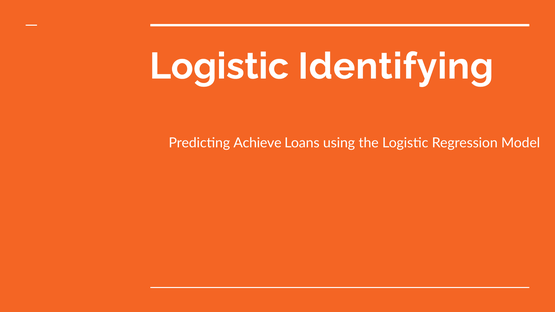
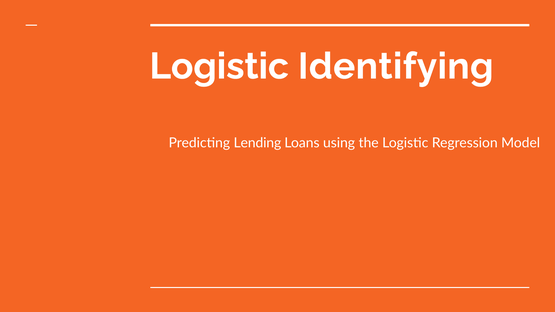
Achieve: Achieve -> Lending
